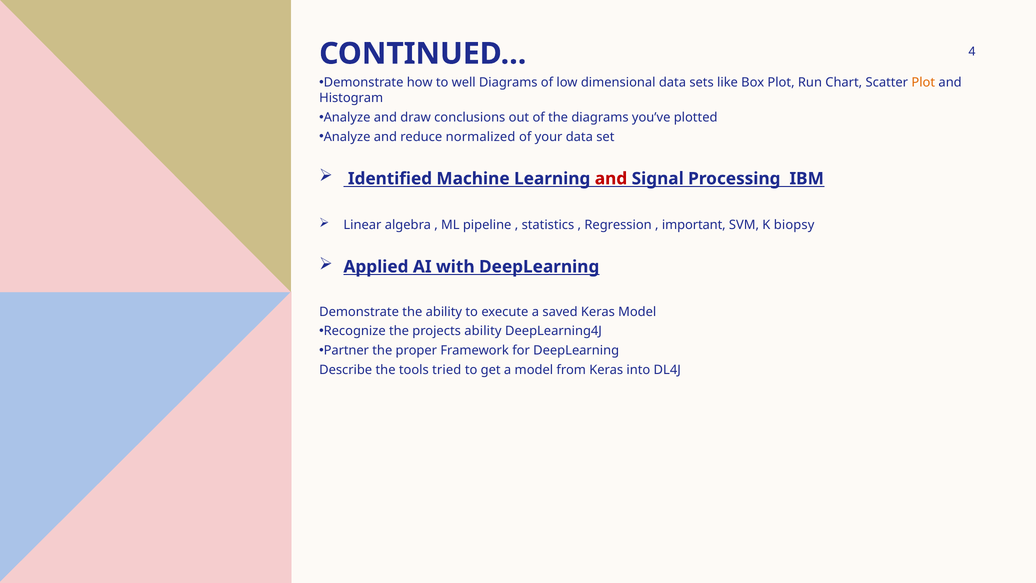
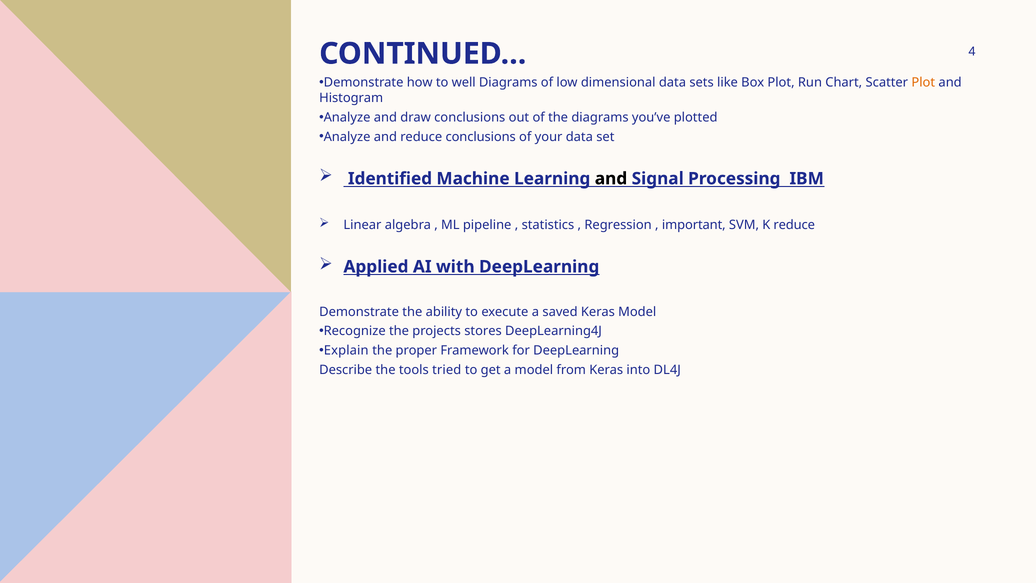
reduce normalized: normalized -> conclusions
and at (611, 179) colour: red -> black
K biopsy: biopsy -> reduce
projects ability: ability -> stores
Partner: Partner -> Explain
